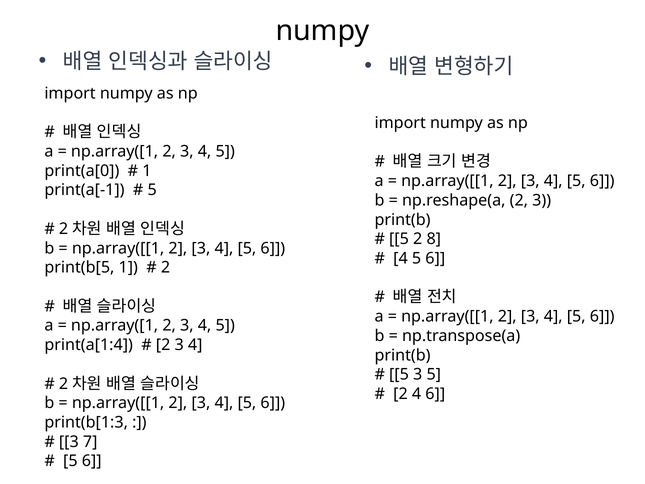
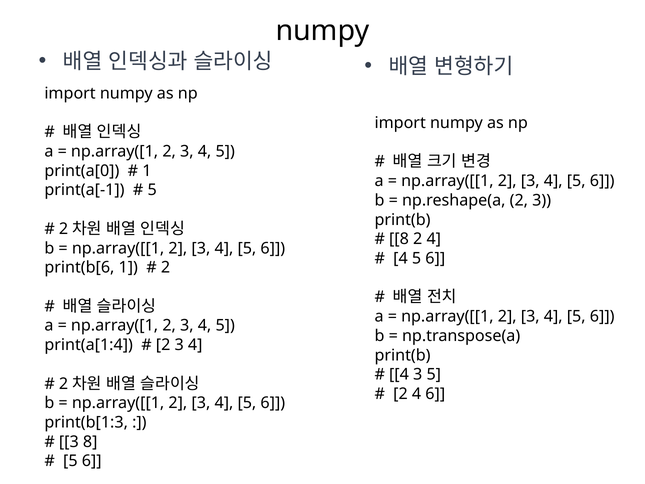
5 at (399, 239): 5 -> 8
8 at (434, 239): 8 -> 4
print(b[5: print(b[5 -> print(b[6
5 at (399, 374): 5 -> 4
3 7: 7 -> 8
